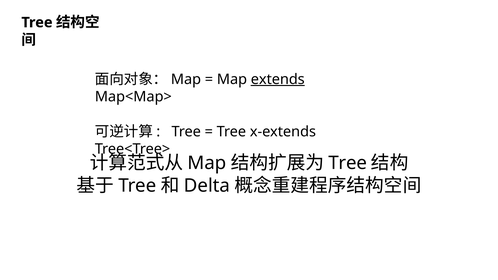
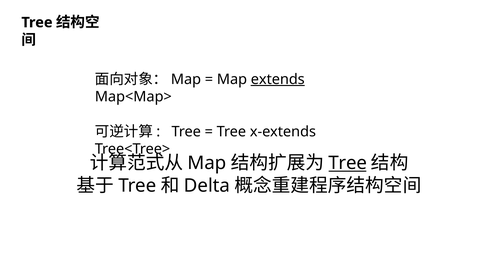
Tree at (348, 163) underline: none -> present
